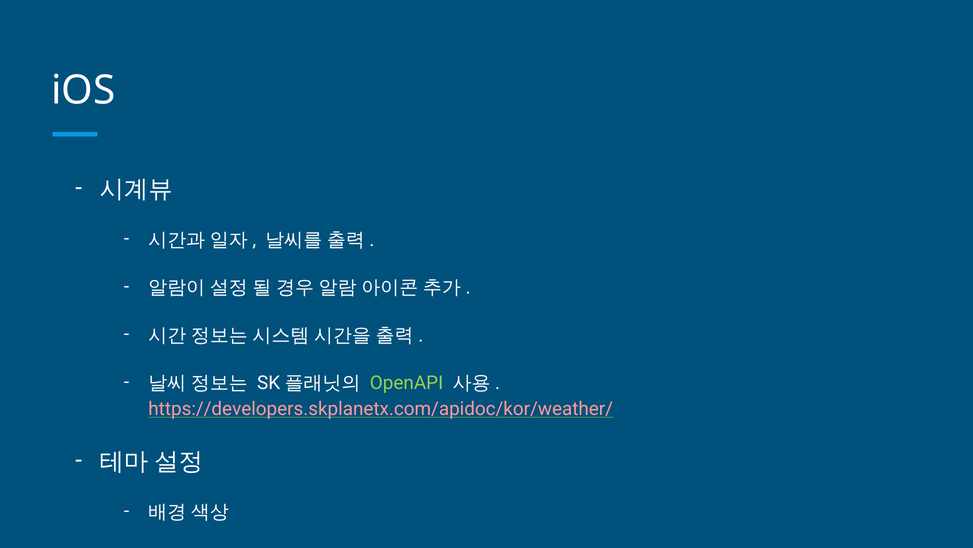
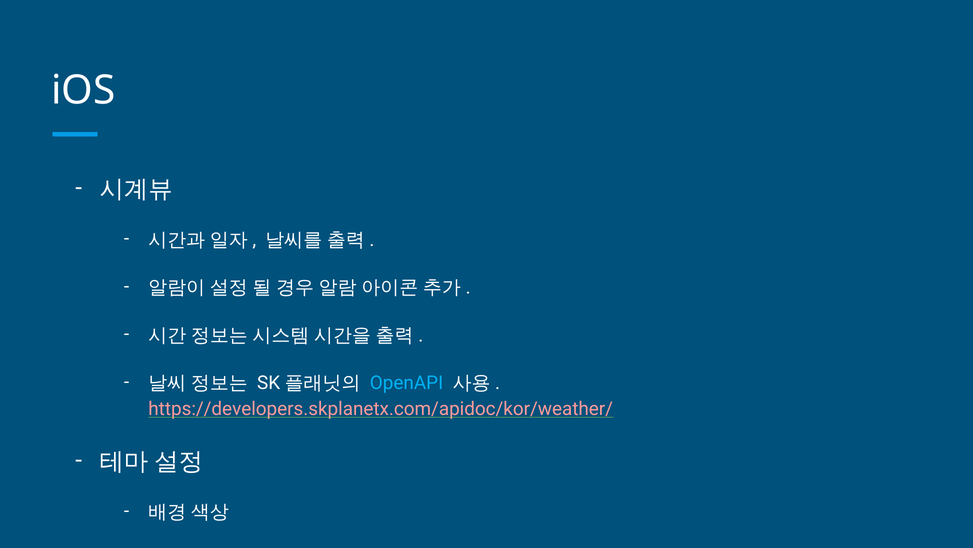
OpenAPI colour: light green -> light blue
